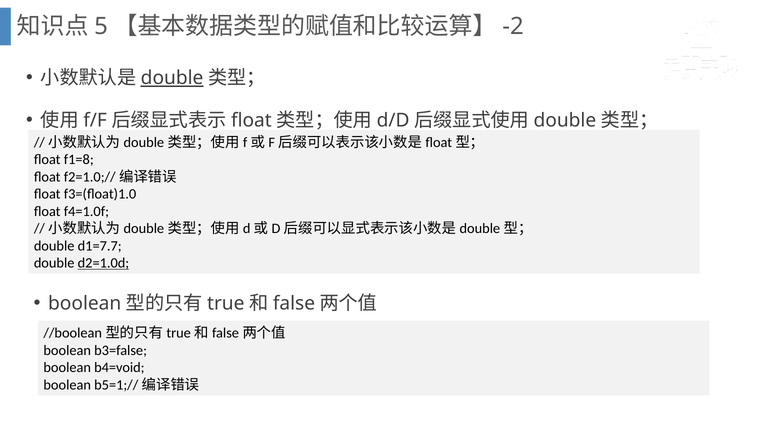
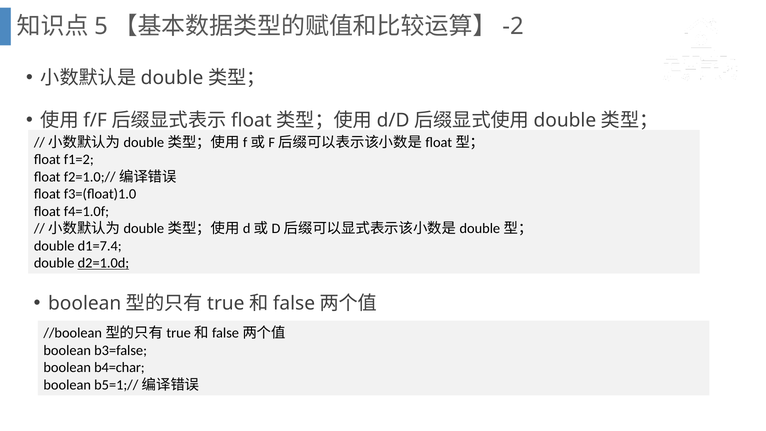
double at (172, 78) underline: present -> none
f1=8: f1=8 -> f1=2
d1=7.7: d1=7.7 -> d1=7.4
b4=void: b4=void -> b4=char
